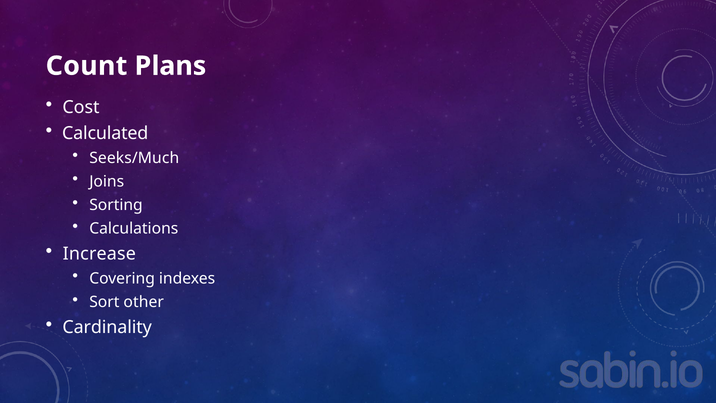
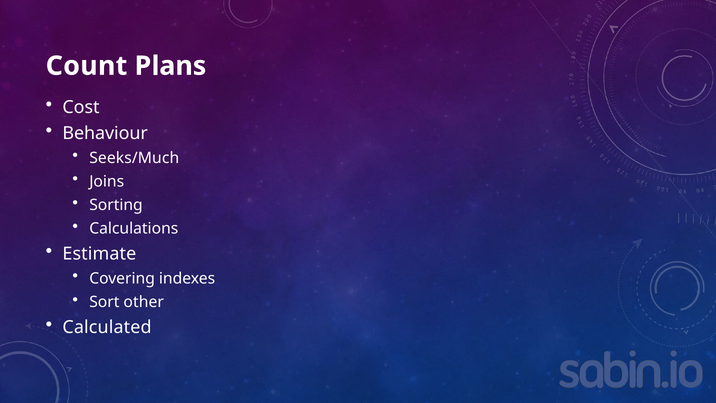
Calculated: Calculated -> Behaviour
Increase: Increase -> Estimate
Cardinality: Cardinality -> Calculated
